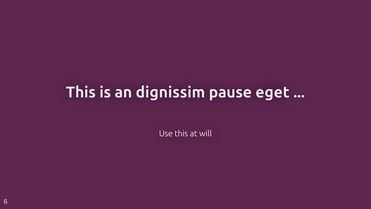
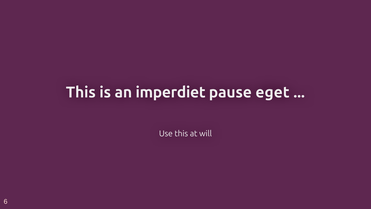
dignissim: dignissim -> imperdiet
